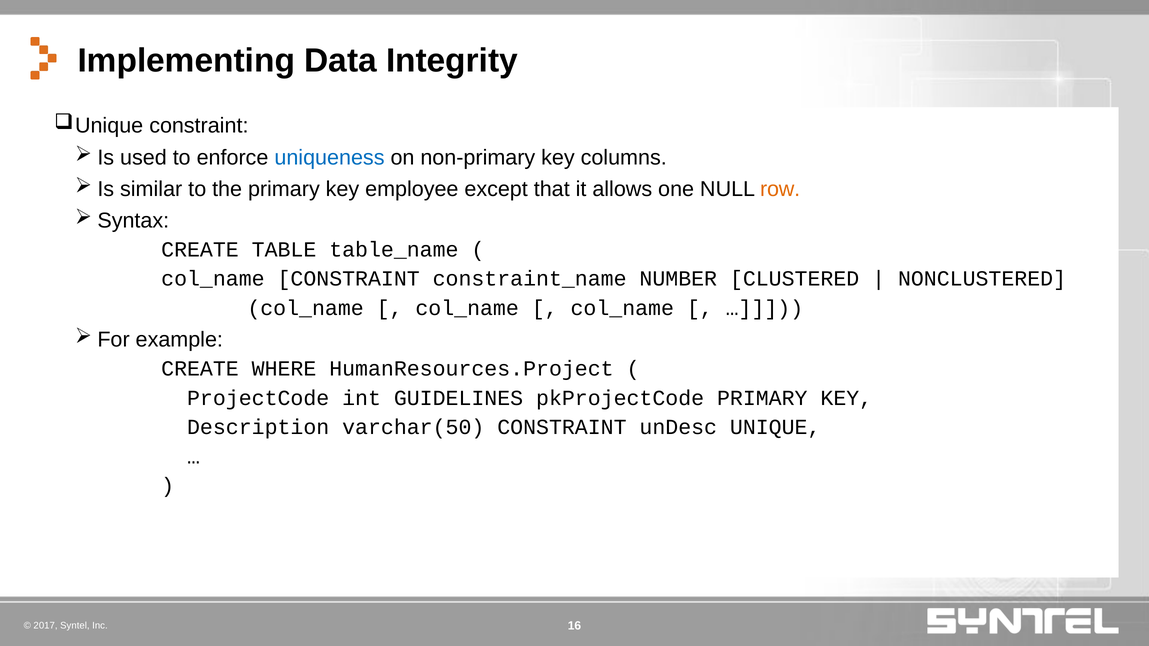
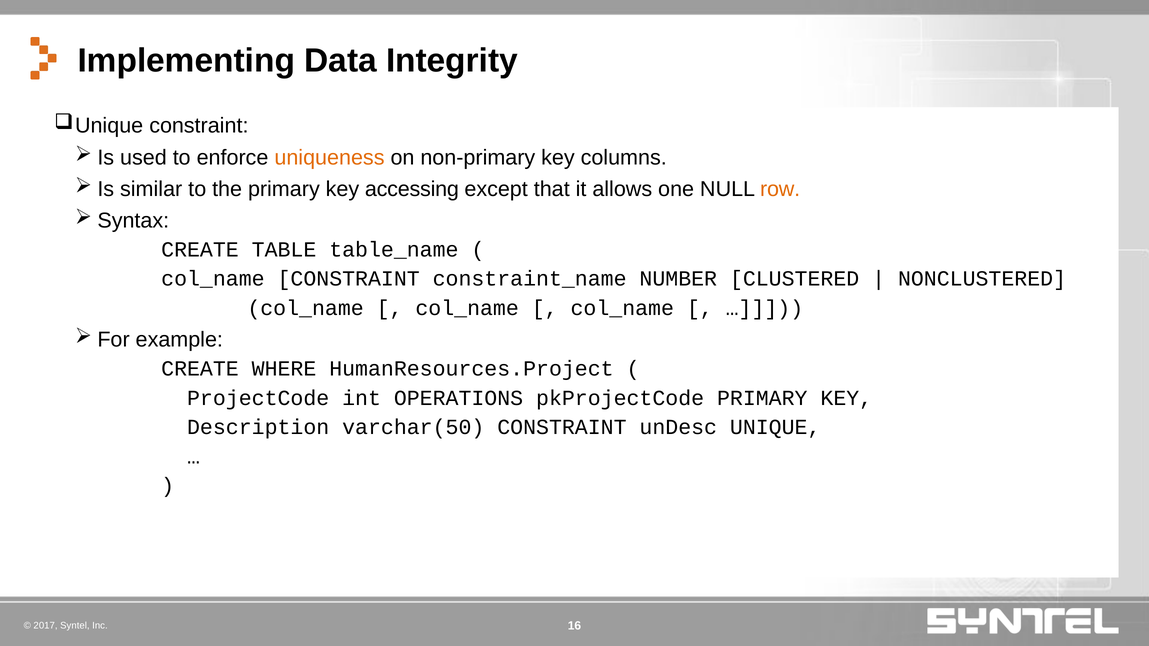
uniqueness colour: blue -> orange
employee: employee -> accessing
GUIDELINES: GUIDELINES -> OPERATIONS
